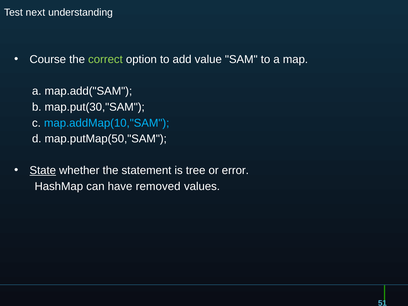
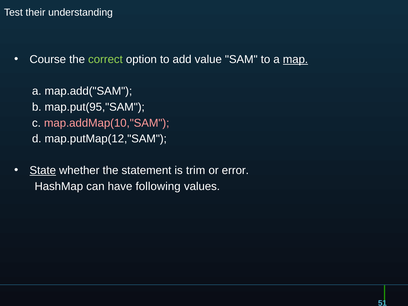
next: next -> their
map underline: none -> present
map.put(30,"SAM: map.put(30,"SAM -> map.put(95,"SAM
map.addMap(10,"SAM colour: light blue -> pink
map.putMap(50,"SAM: map.putMap(50,"SAM -> map.putMap(12,"SAM
tree: tree -> trim
removed: removed -> following
